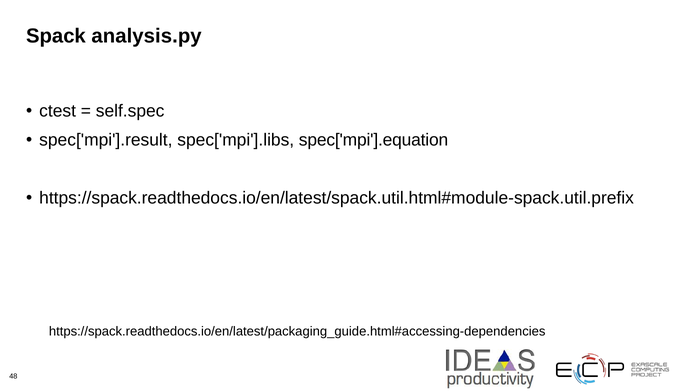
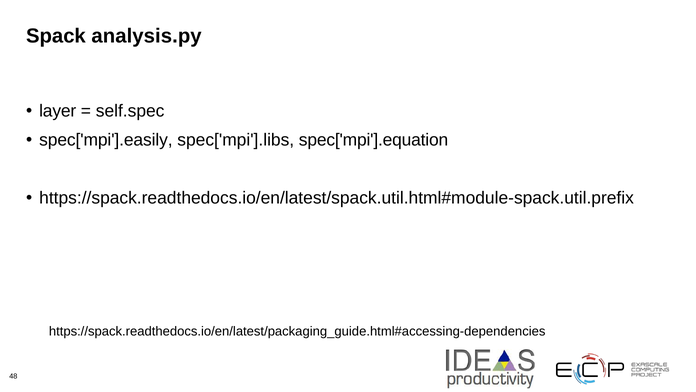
ctest: ctest -> layer
spec['mpi'].result: spec['mpi'].result -> spec['mpi'].easily
